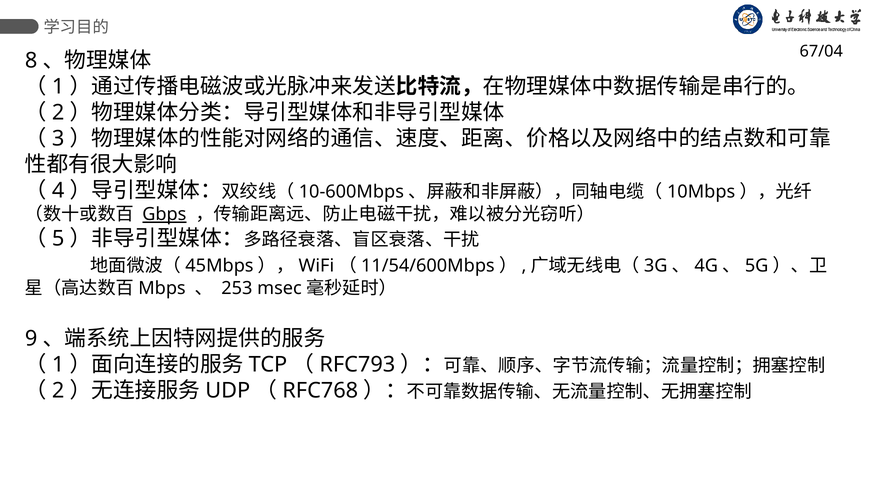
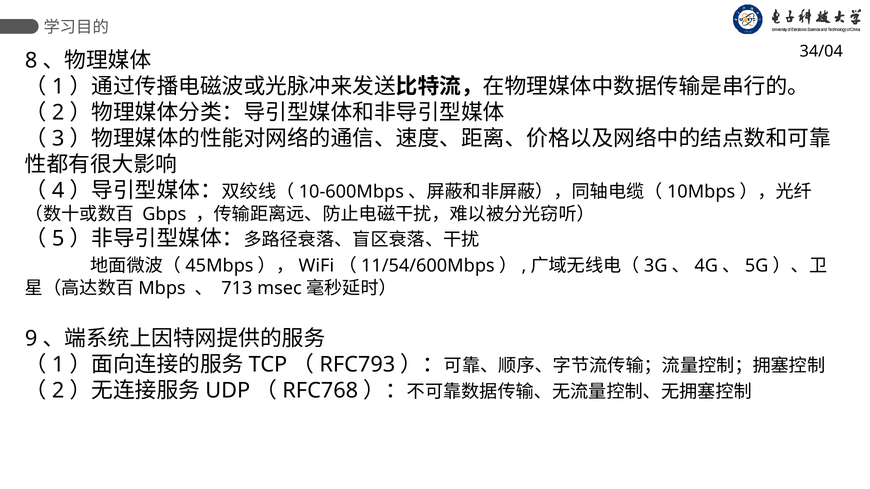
67/04: 67/04 -> 34/04
Gbps underline: present -> none
253: 253 -> 713
